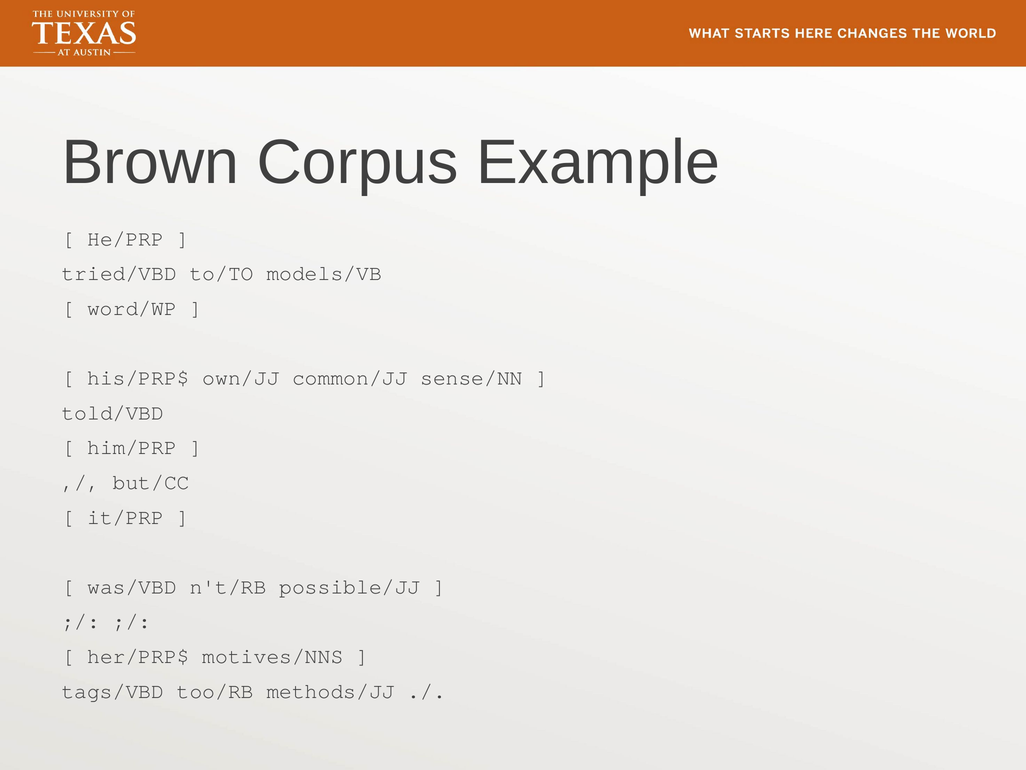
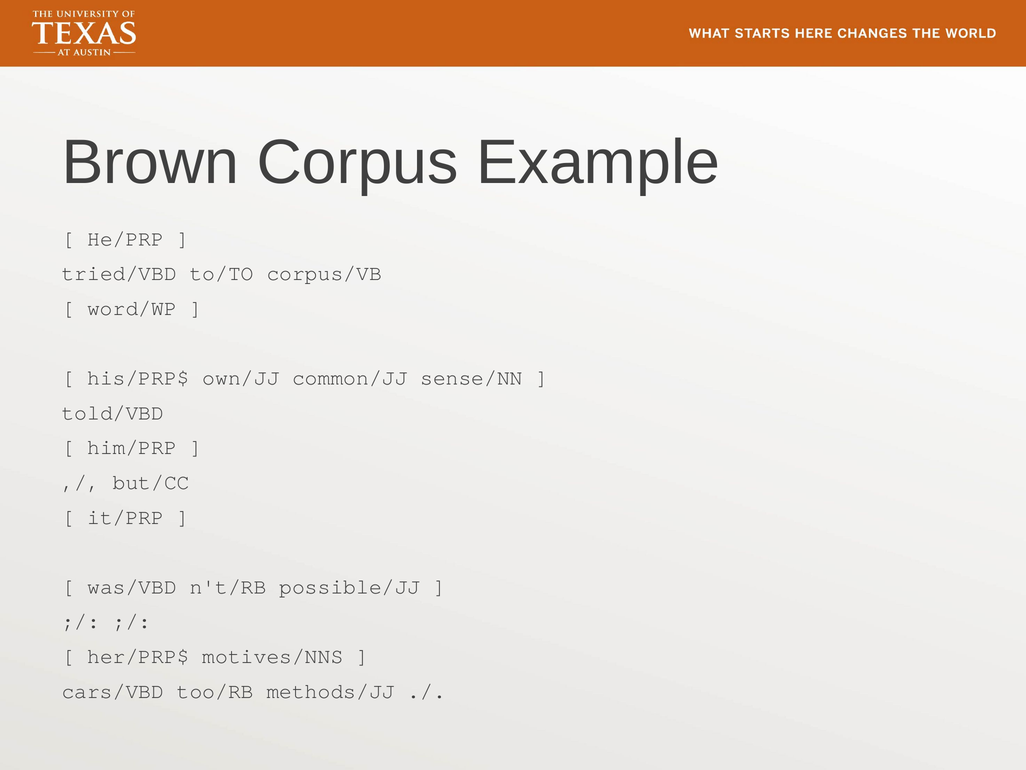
models/VB: models/VB -> corpus/VB
tags/VBD: tags/VBD -> cars/VBD
